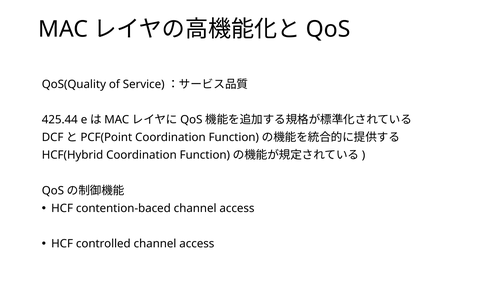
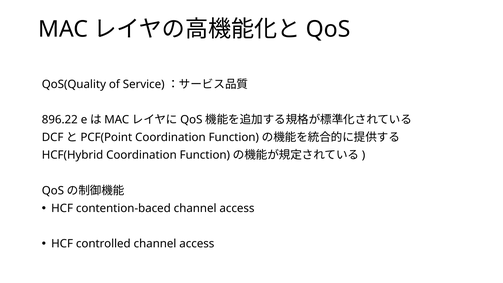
425.44: 425.44 -> 896.22
